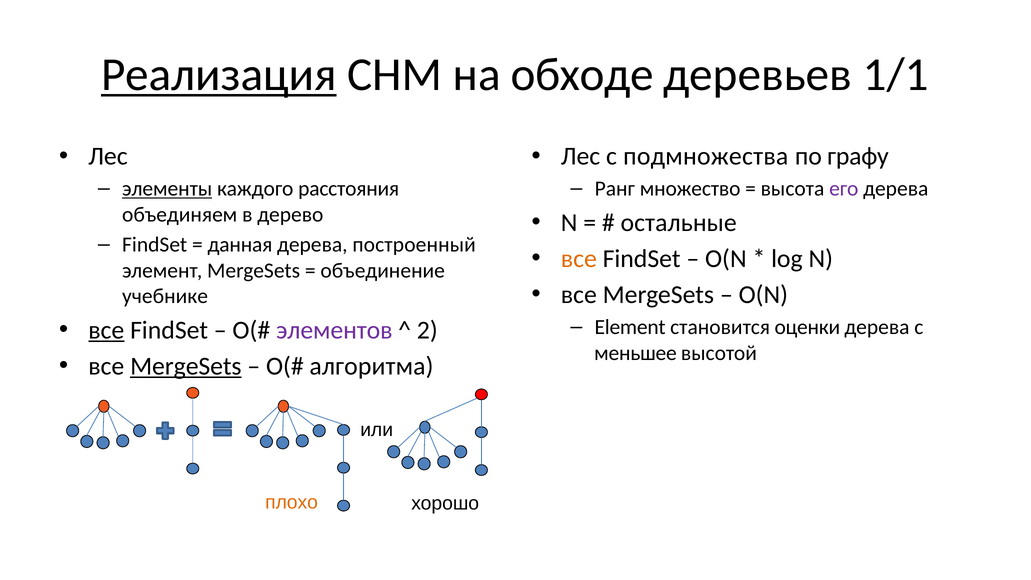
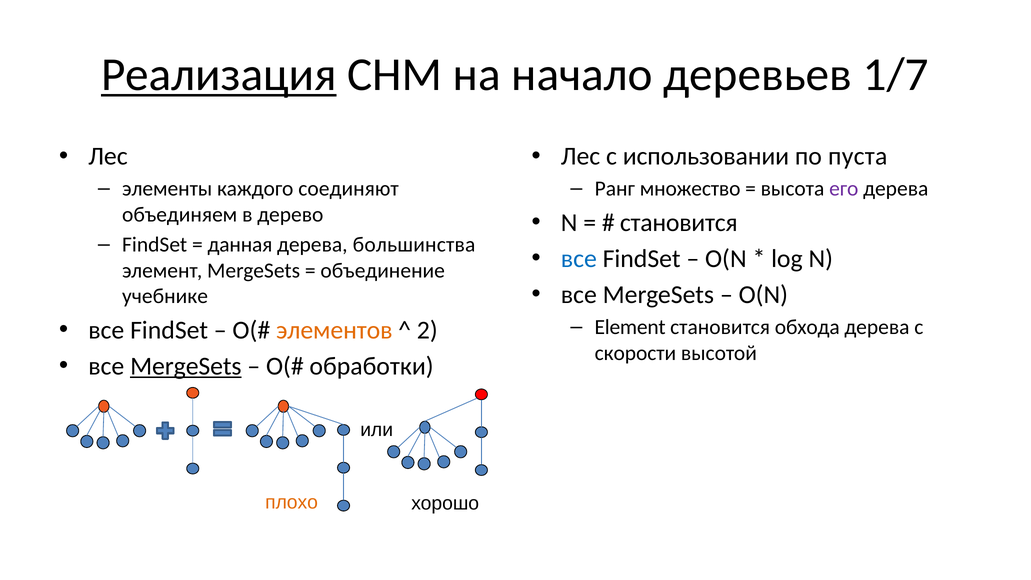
обходе: обходе -> начало
1/1: 1/1 -> 1/7
подмножества: подмножества -> использовании
графу: графу -> пуста
элементы underline: present -> none
расстояния: расстояния -> соединяют
остальные at (679, 223): остальные -> становится
построенный: построенный -> большинства
все at (579, 259) colour: orange -> blue
оценки: оценки -> обхода
все at (106, 330) underline: present -> none
элементов colour: purple -> orange
меньшее: меньшее -> скорости
алгоритма: алгоритма -> обработки
